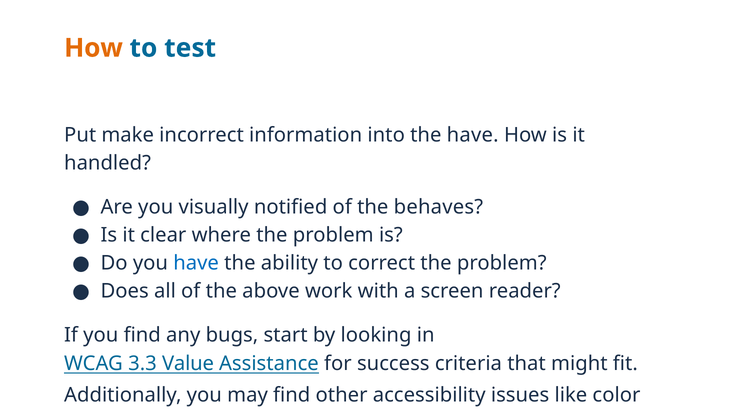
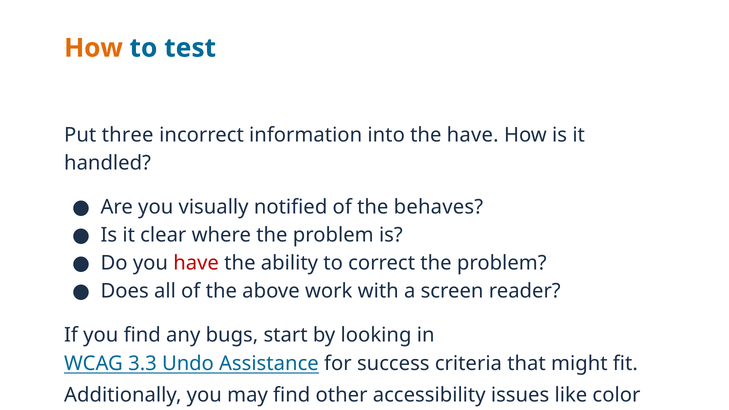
make: make -> three
have at (196, 263) colour: blue -> red
Value: Value -> Undo
